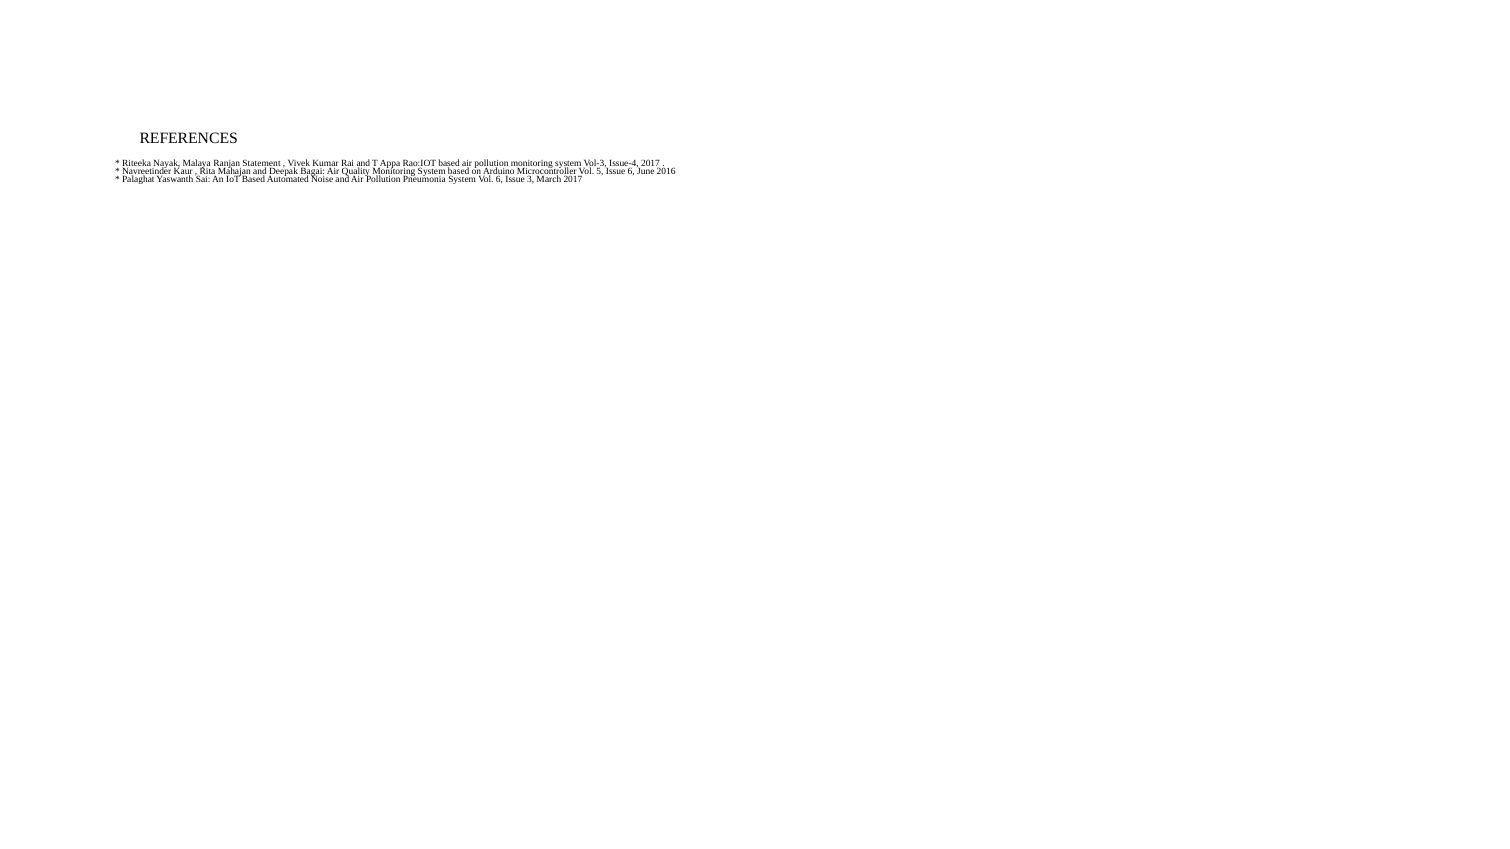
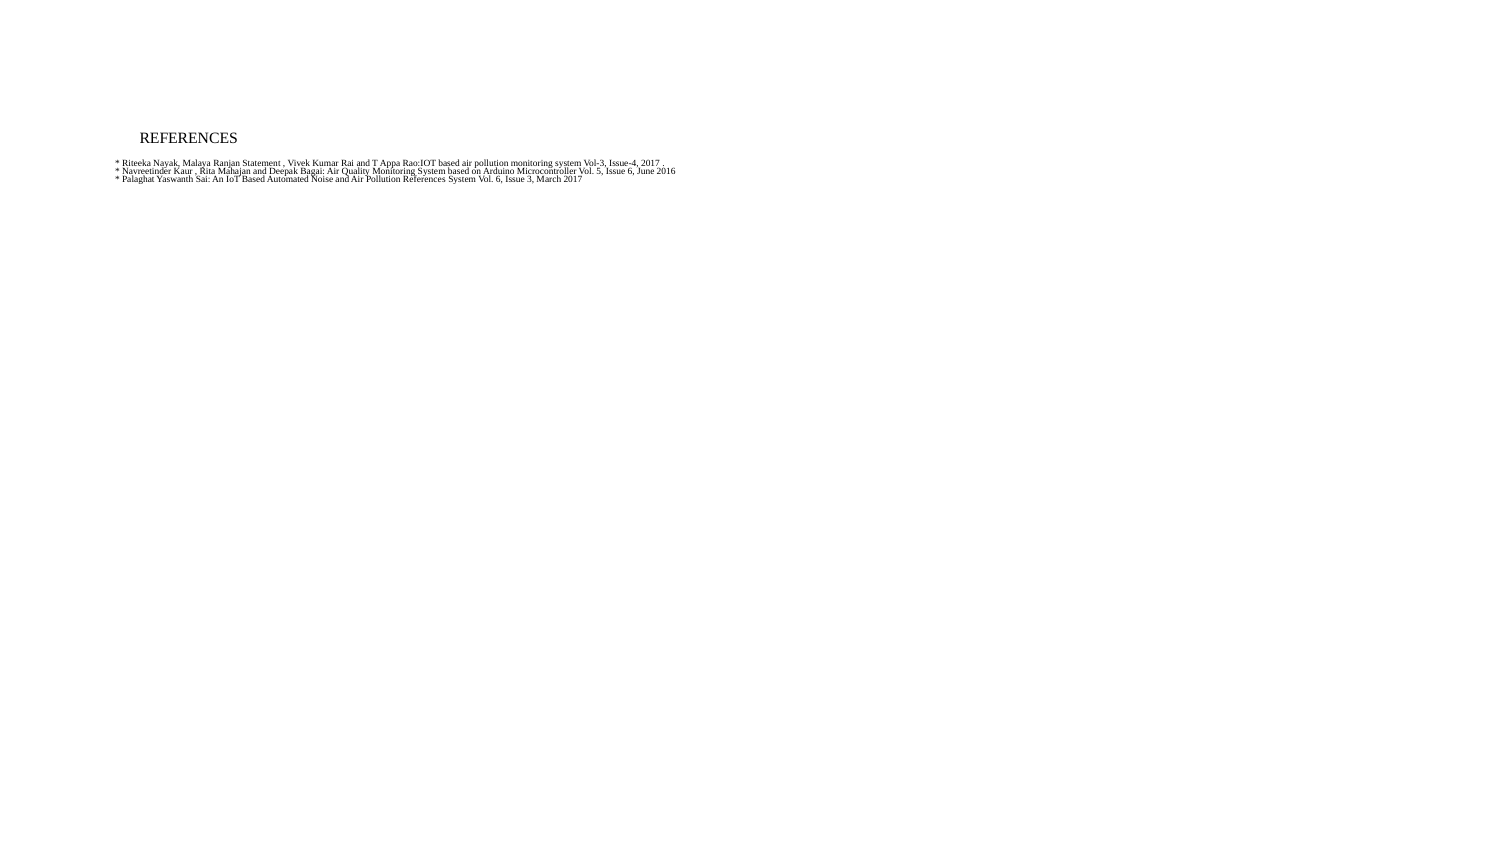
Pollution Pneumonia: Pneumonia -> References
